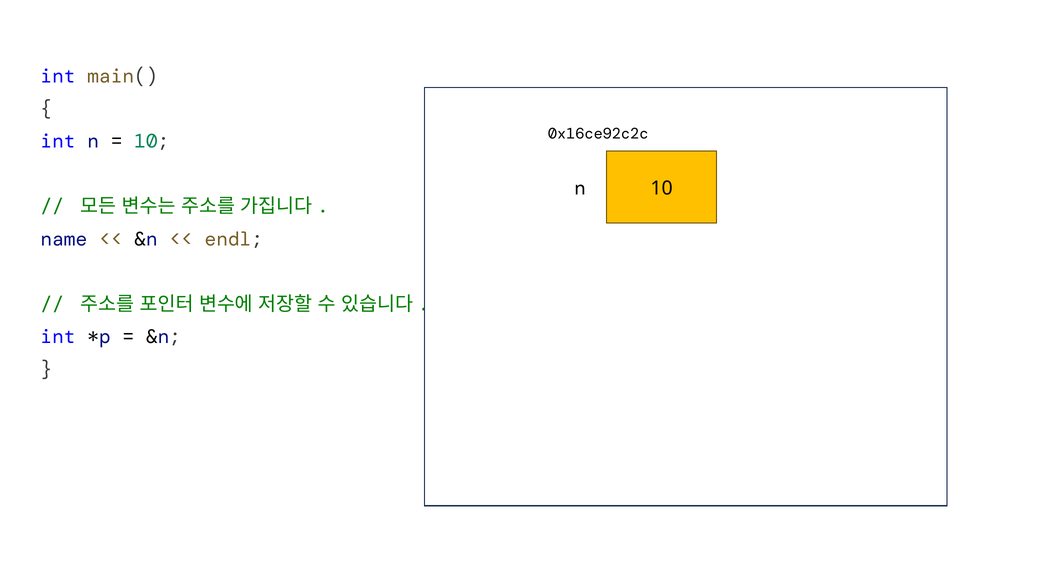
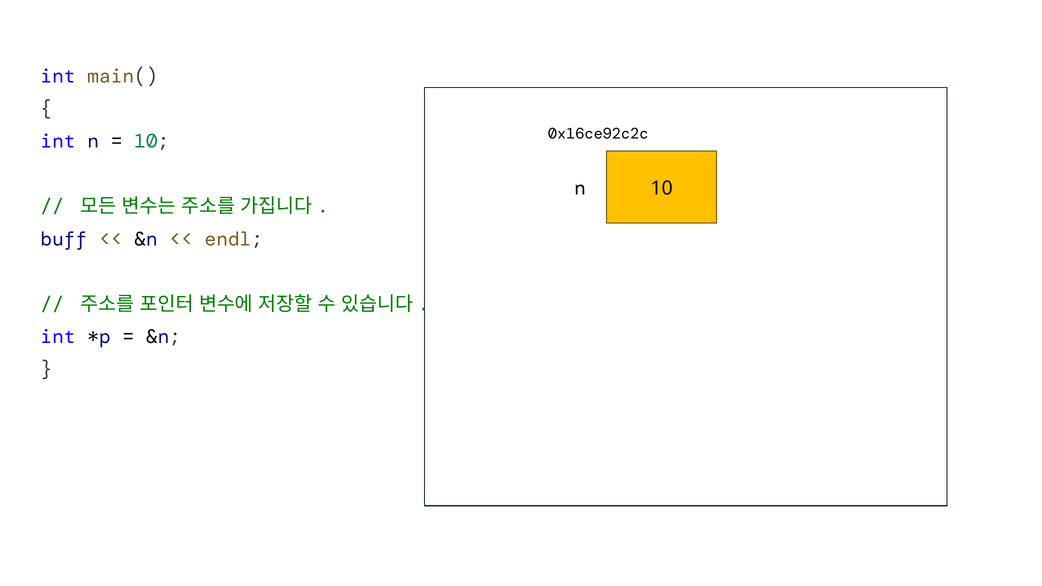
name: name -> buff
